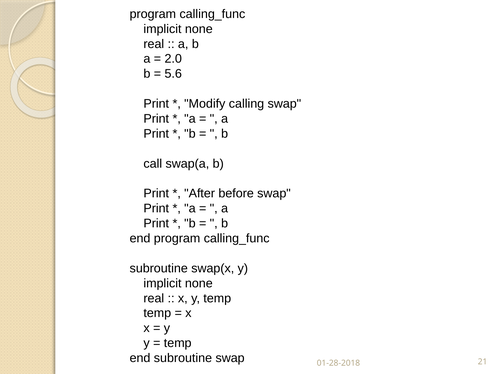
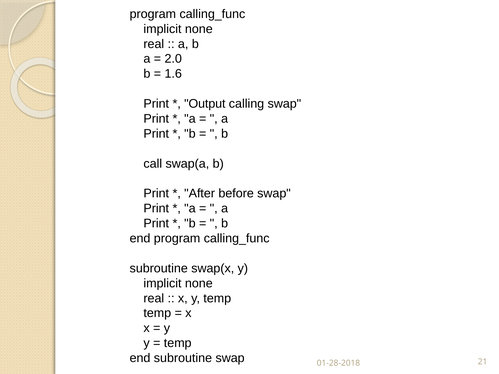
5.6: 5.6 -> 1.6
Modify: Modify -> Output
